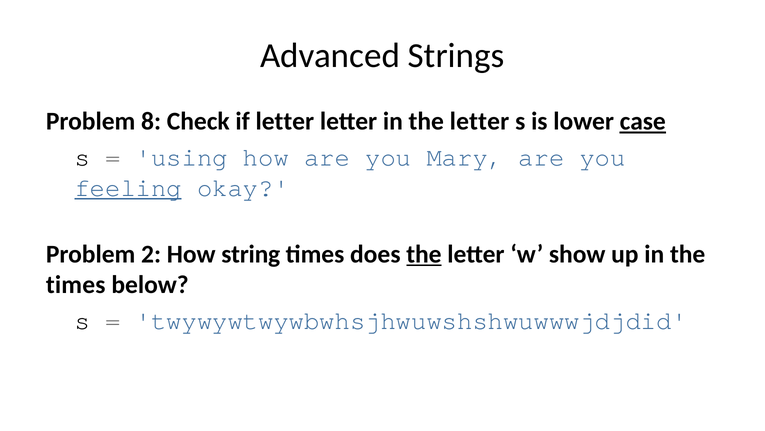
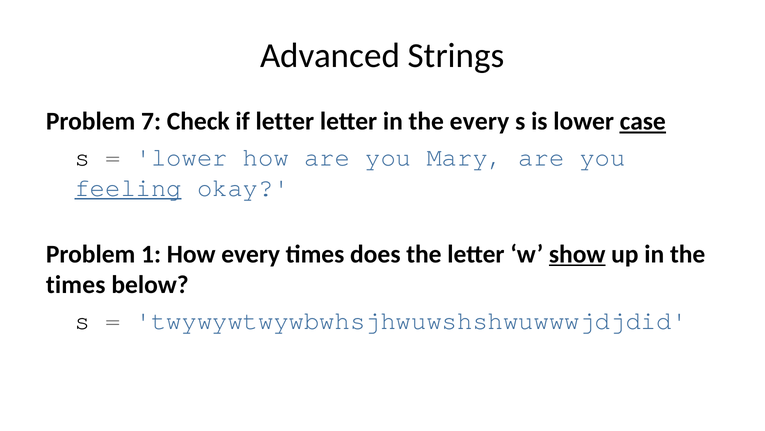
8: 8 -> 7
in the letter: letter -> every
using at (182, 157): using -> lower
2: 2 -> 1
How string: string -> every
the at (424, 254) underline: present -> none
show underline: none -> present
